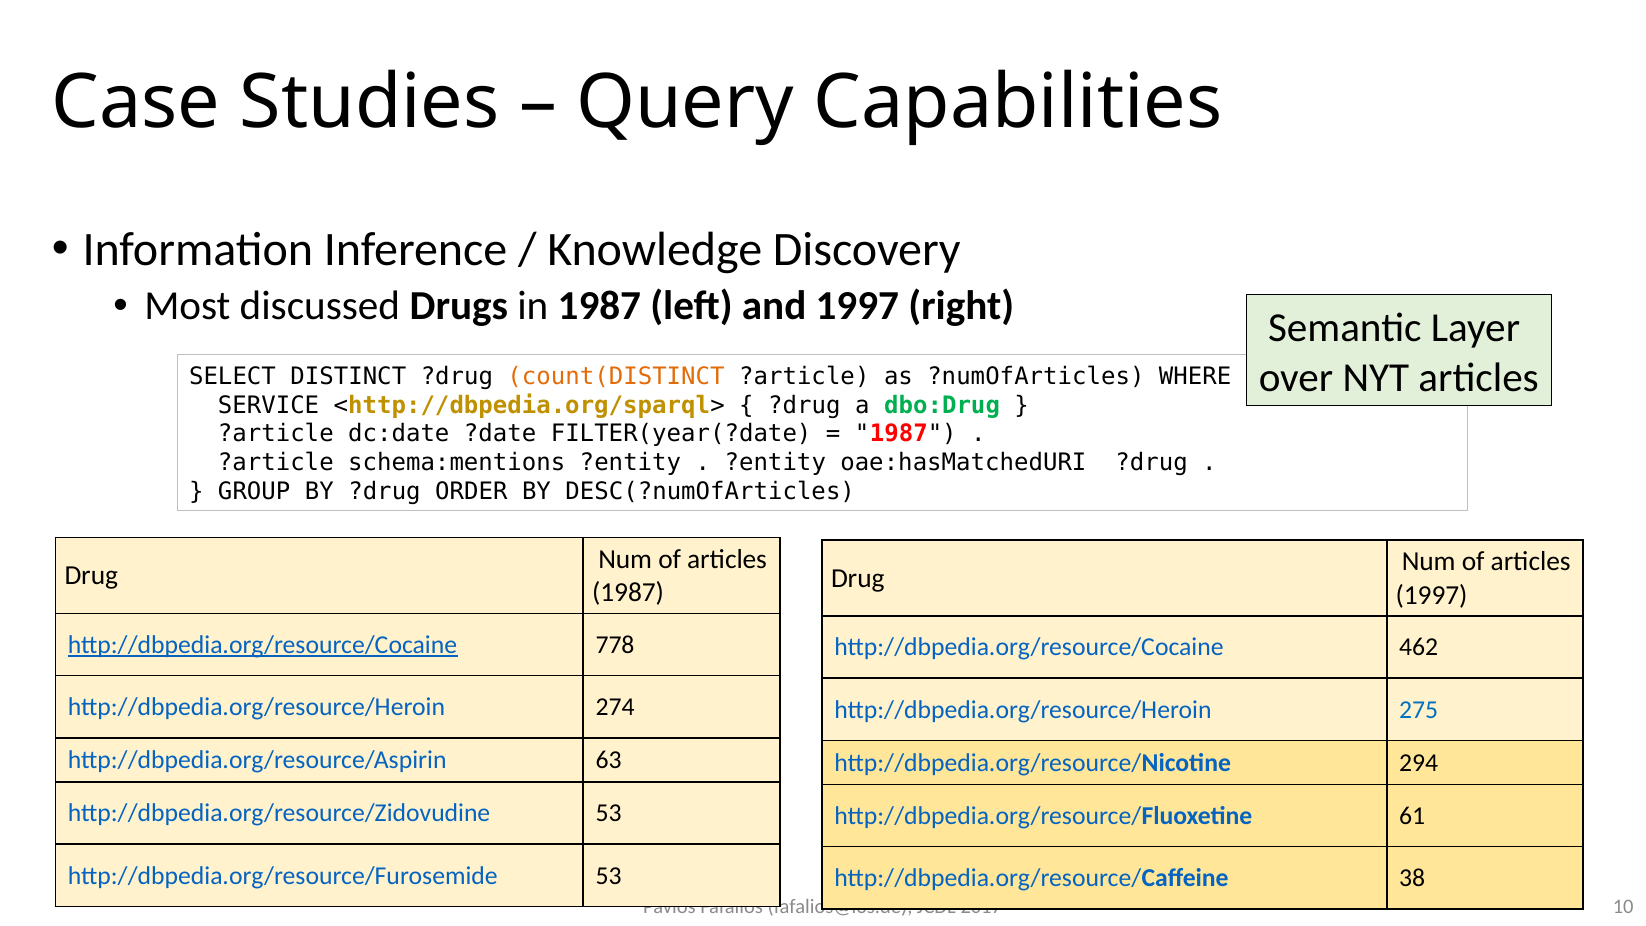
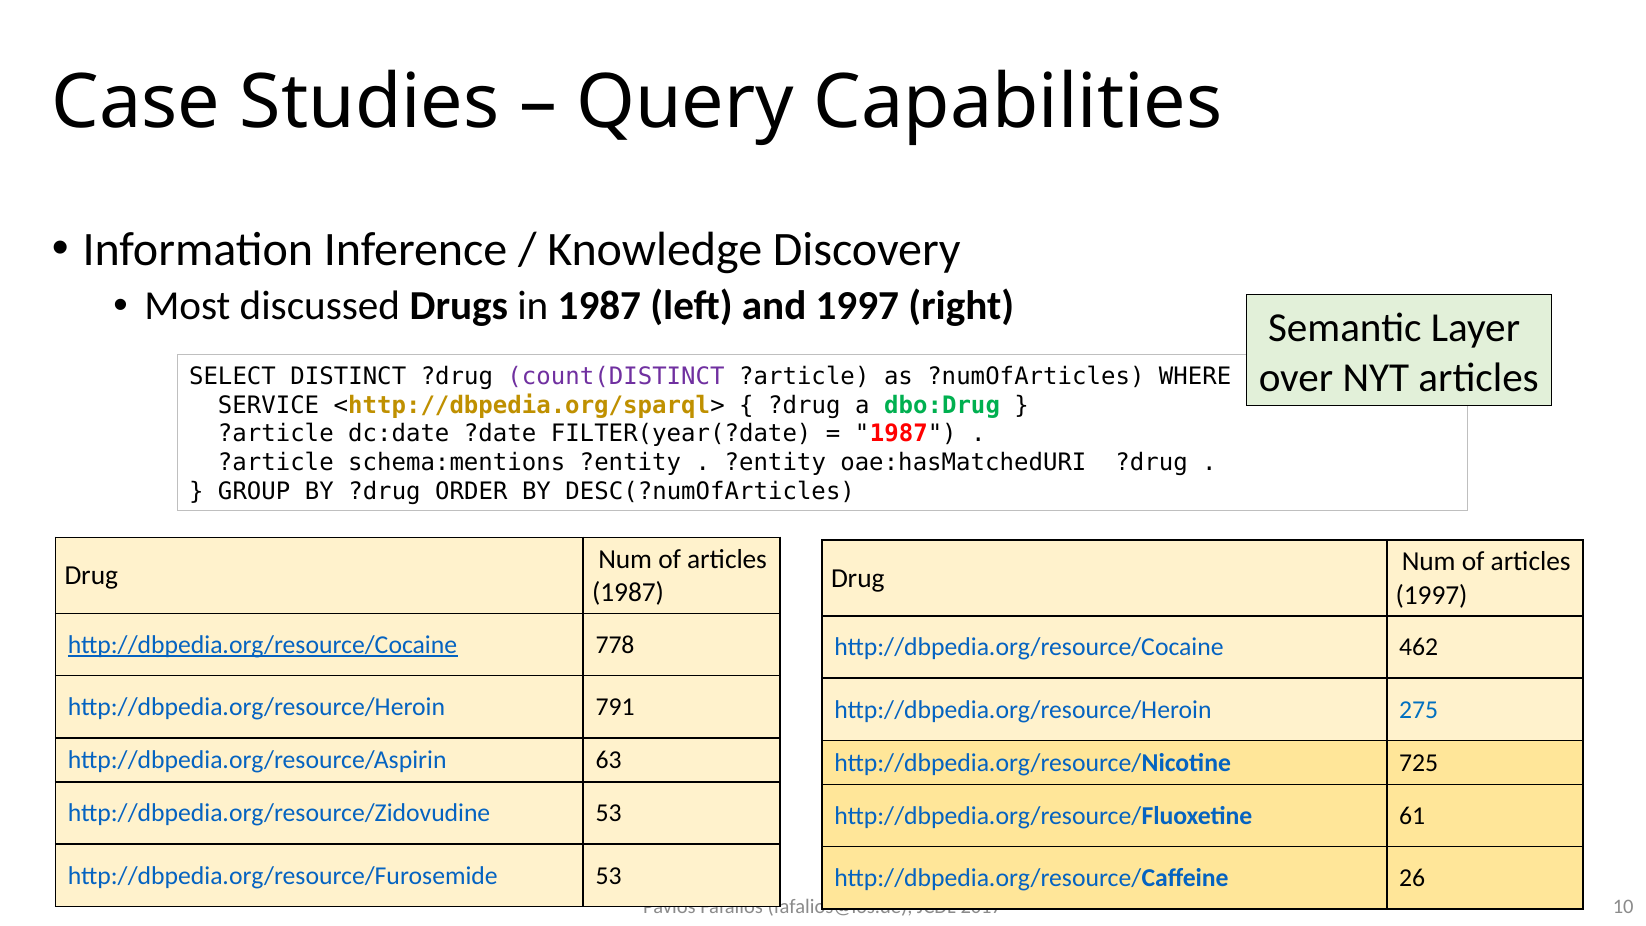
count(DISTINCT colour: orange -> purple
274: 274 -> 791
294: 294 -> 725
38: 38 -> 26
